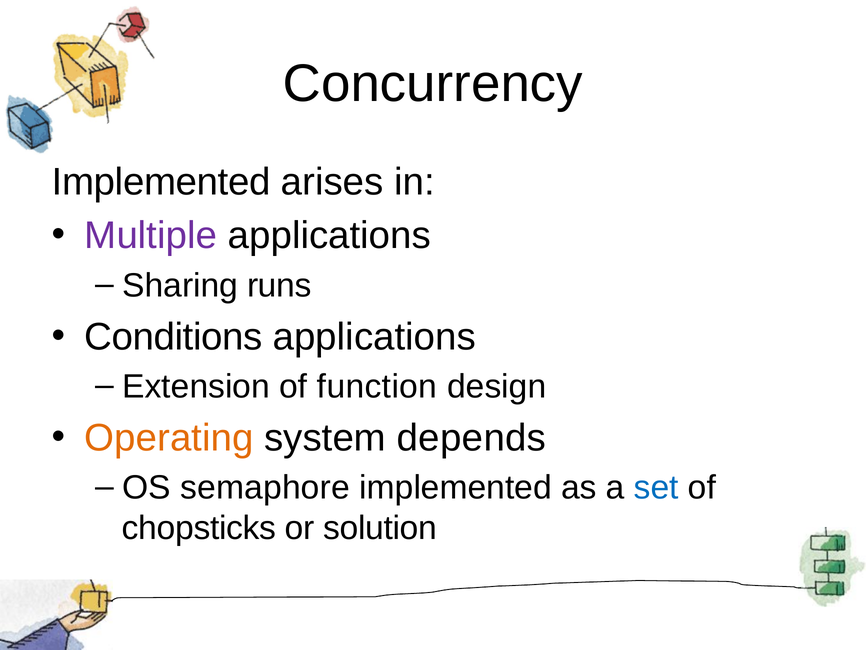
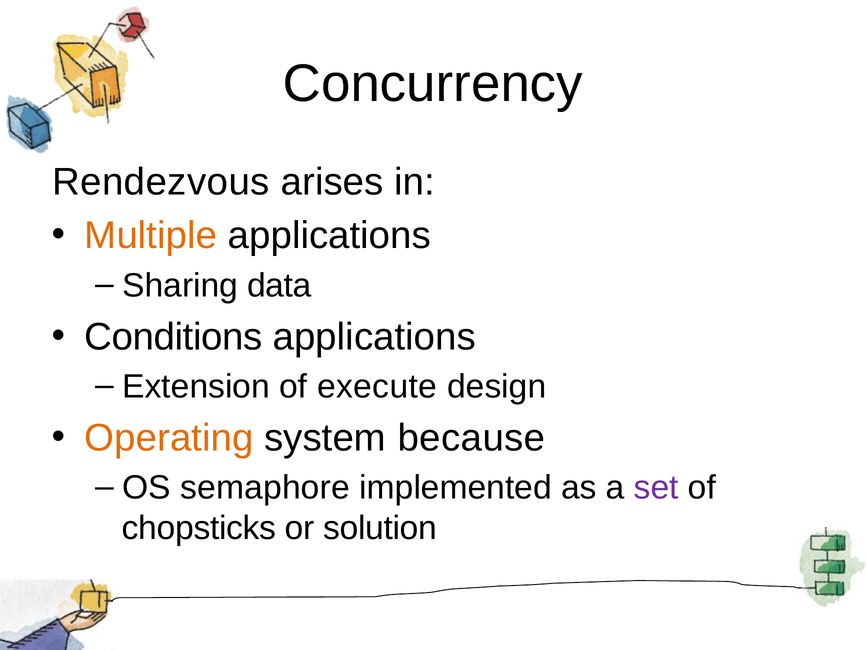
Implemented at (161, 182): Implemented -> Rendezvous
Multiple colour: purple -> orange
runs: runs -> data
function: function -> execute
depends: depends -> because
set colour: blue -> purple
